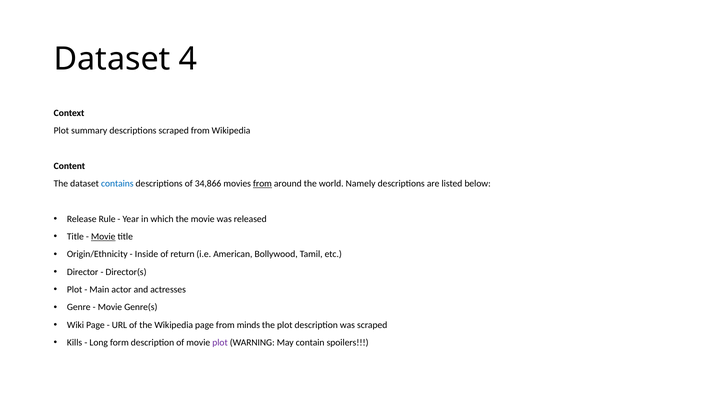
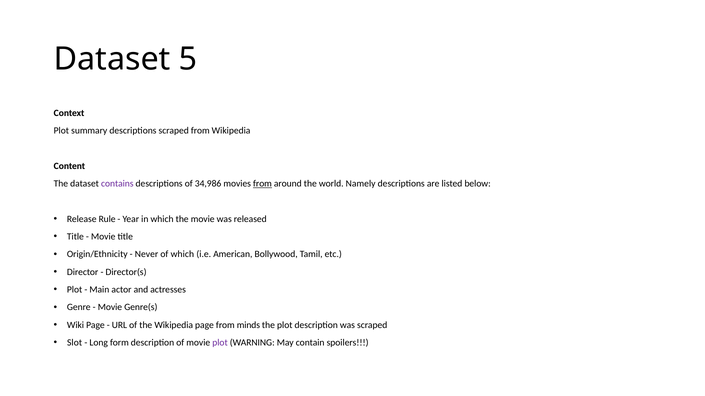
4: 4 -> 5
contains colour: blue -> purple
34,866: 34,866 -> 34,986
Movie at (103, 237) underline: present -> none
Inside: Inside -> Never
of return: return -> which
Kills: Kills -> Slot
